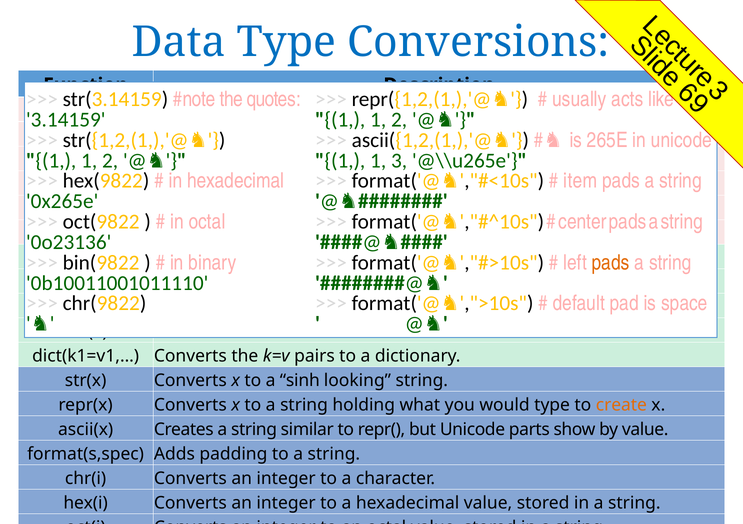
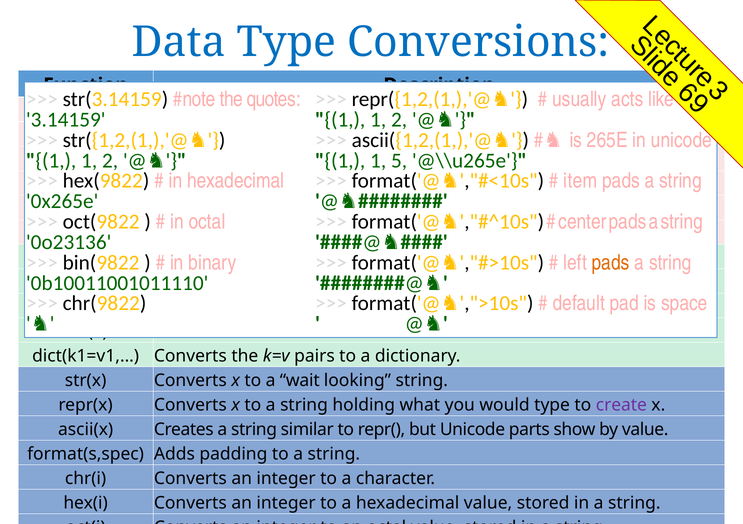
1 3: 3 -> 5
sinh: sinh -> wait
create colour: orange -> purple
